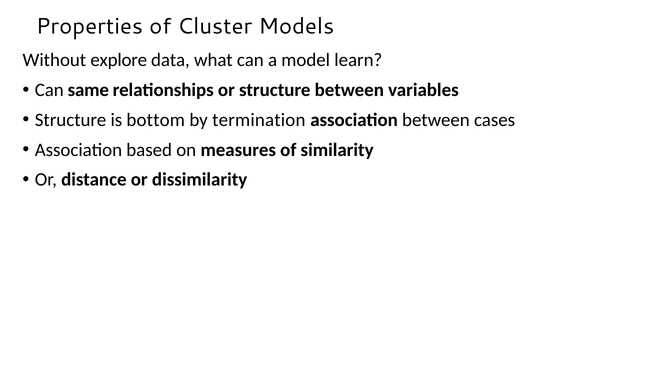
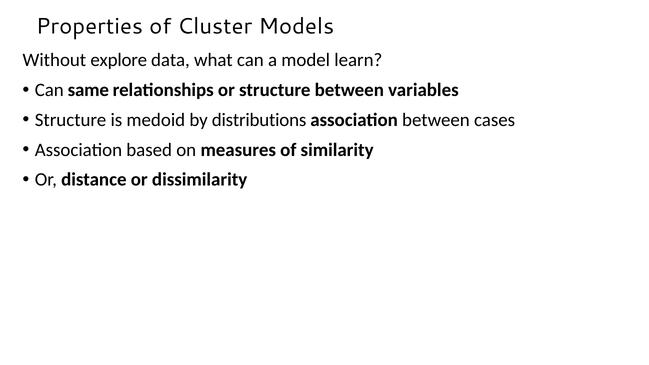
bottom: bottom -> medoid
termination: termination -> distributions
